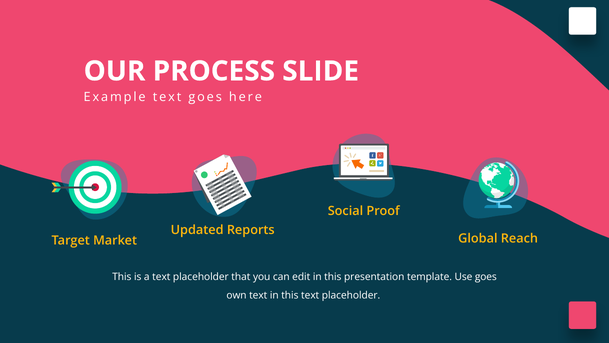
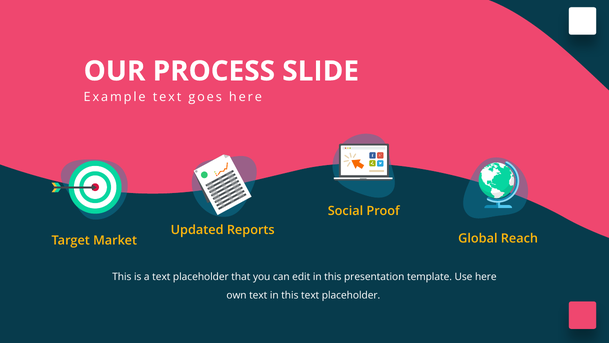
Use goes: goes -> here
